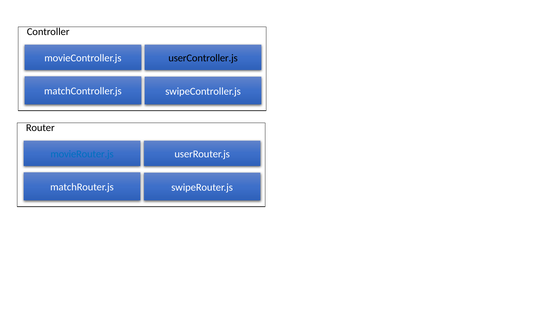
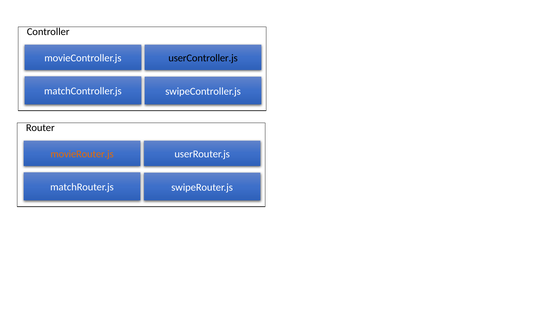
movieRouter.js colour: blue -> orange
